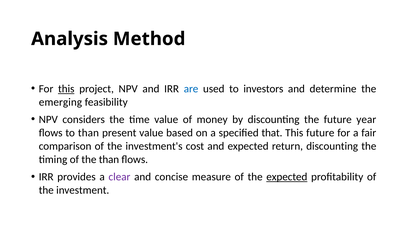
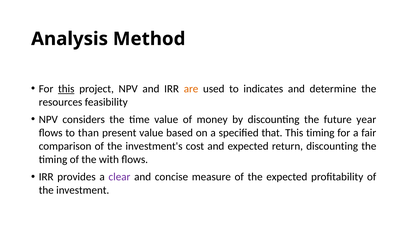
are colour: blue -> orange
investors: investors -> indicates
emerging: emerging -> resources
This future: future -> timing
the than: than -> with
expected at (287, 177) underline: present -> none
